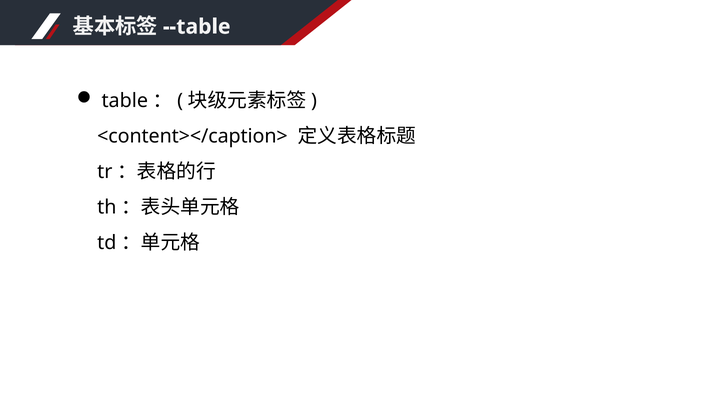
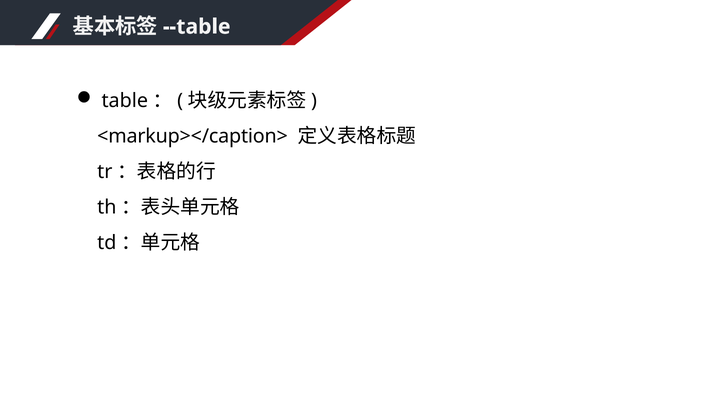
<content></caption>: <content></caption> -> <markup></caption>
